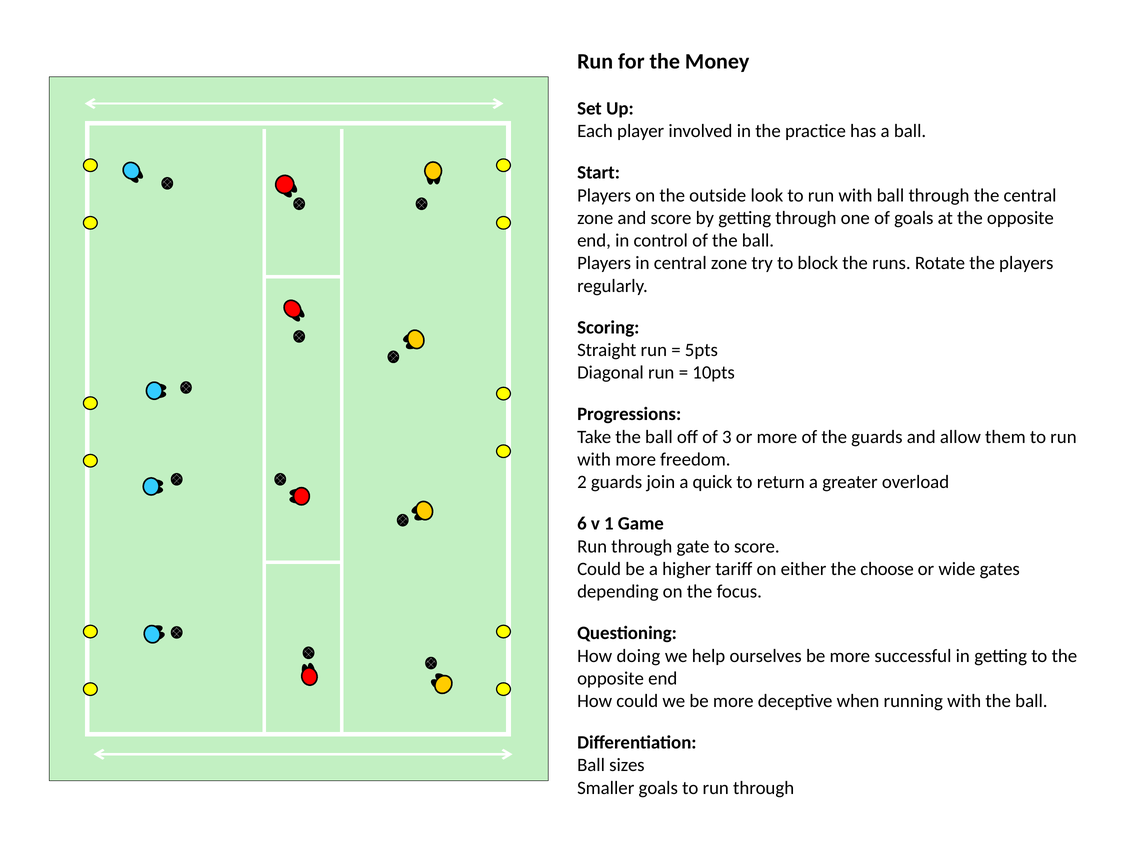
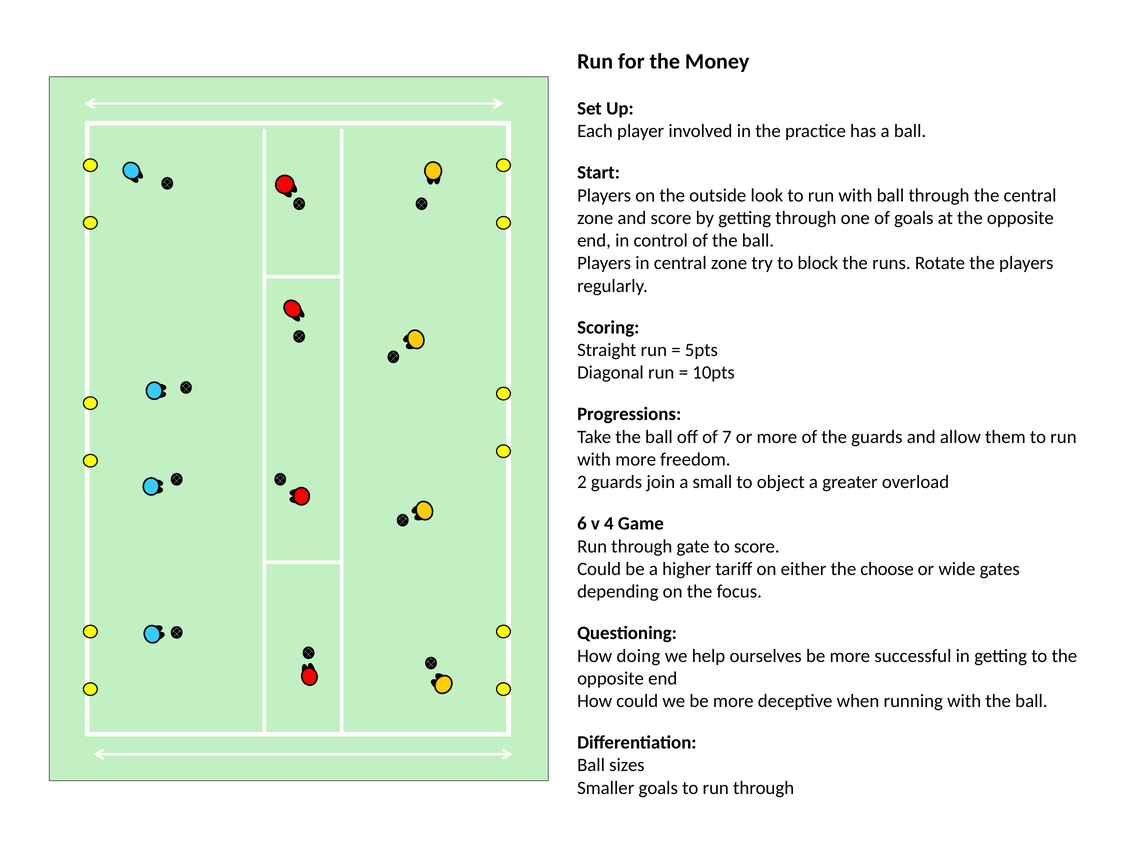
3: 3 -> 7
quick: quick -> small
return: return -> object
1: 1 -> 4
